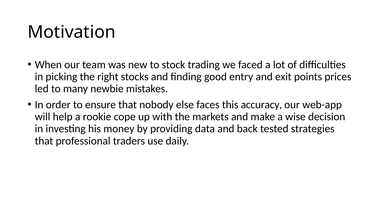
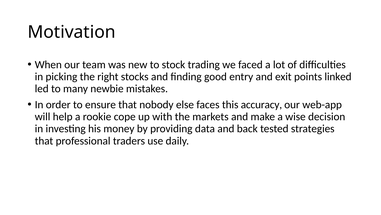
prices: prices -> linked
